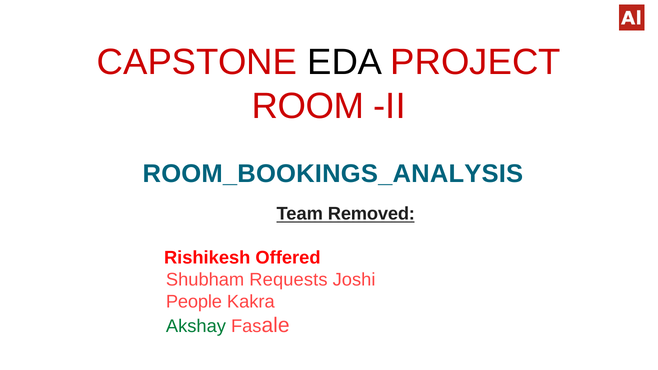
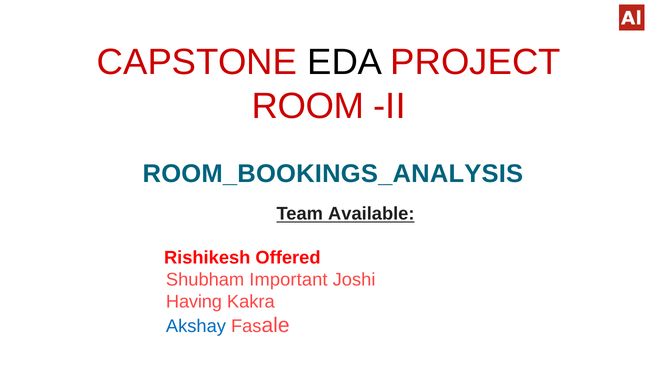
Removed: Removed -> Available
Requests: Requests -> Important
People: People -> Having
Akshay colour: green -> blue
